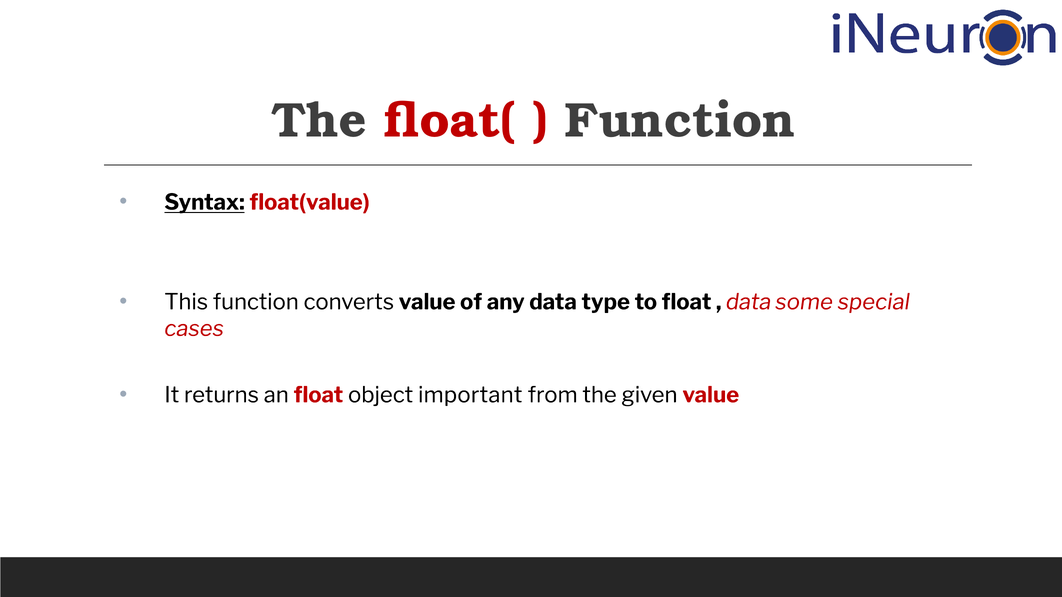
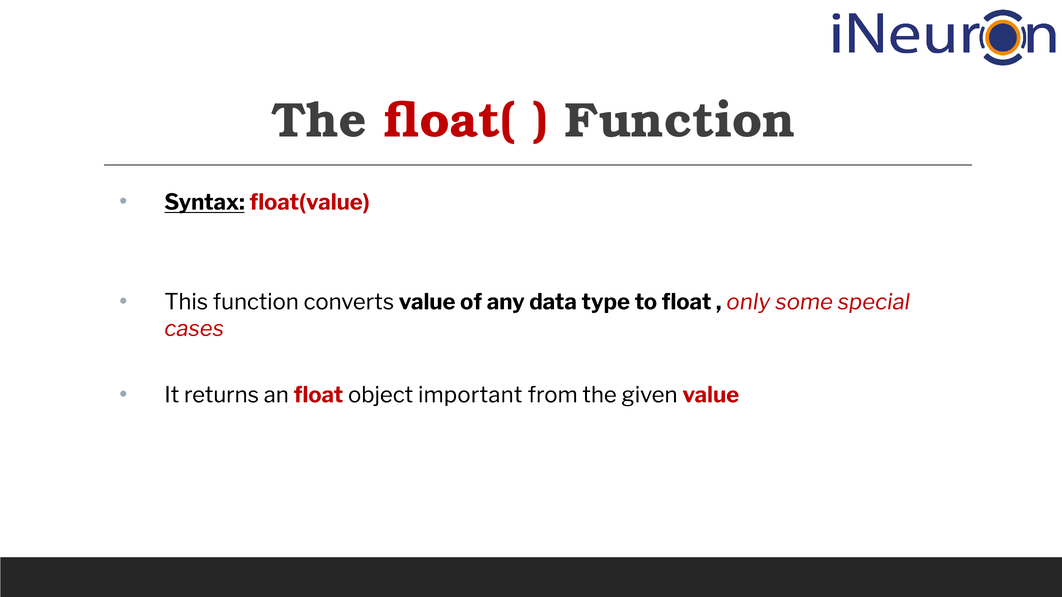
data at (749, 302): data -> only
